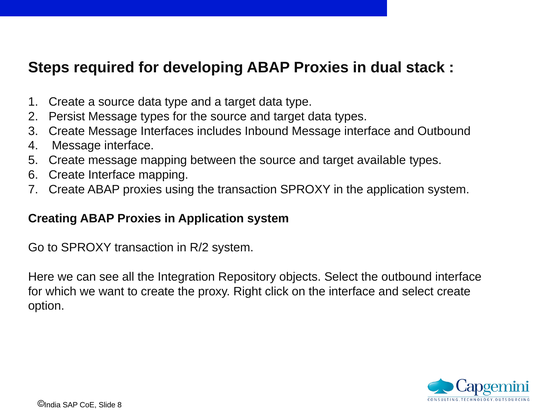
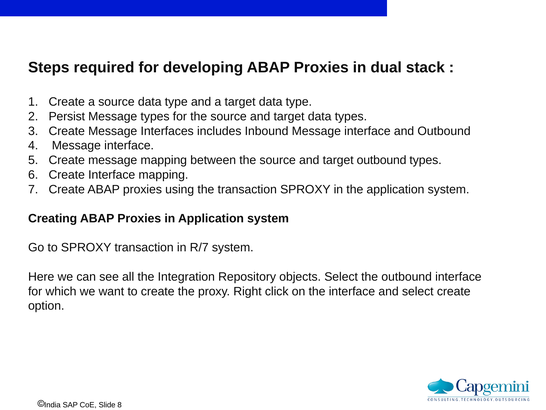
target available: available -> outbound
R/2: R/2 -> R/7
